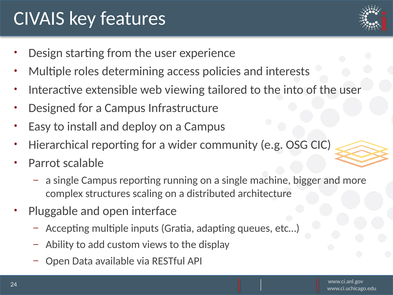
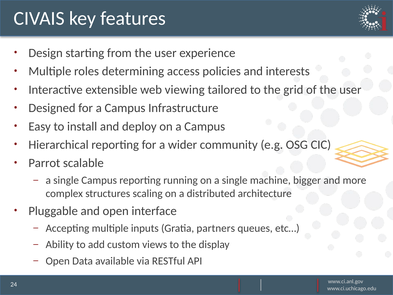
into: into -> grid
adapting: adapting -> partners
